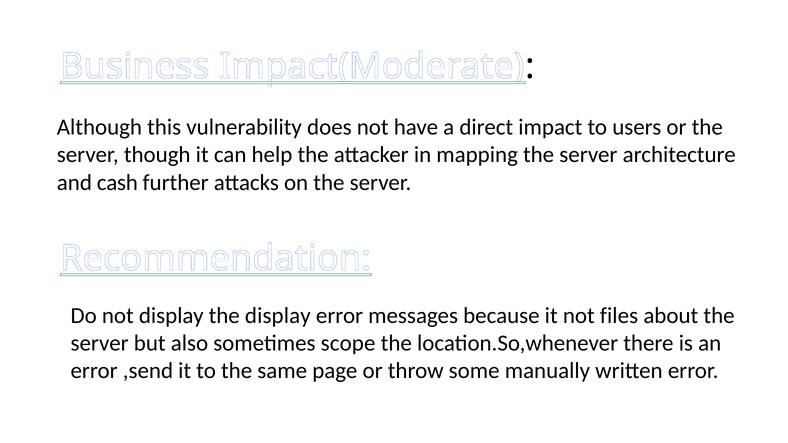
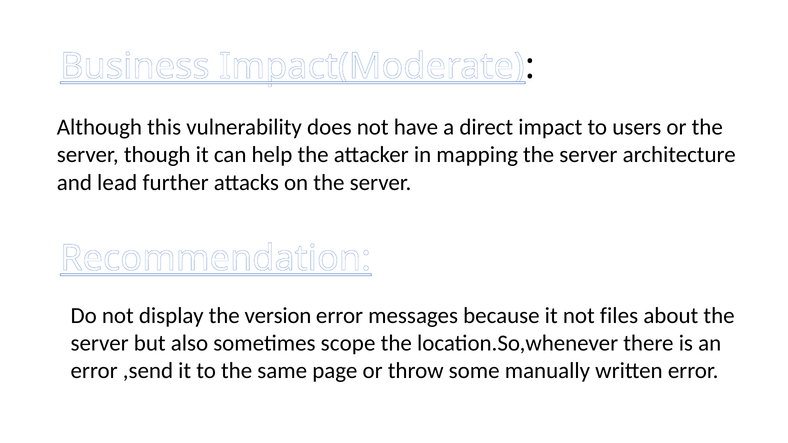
cash: cash -> lead
the display: display -> version
